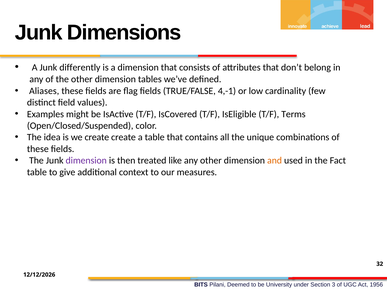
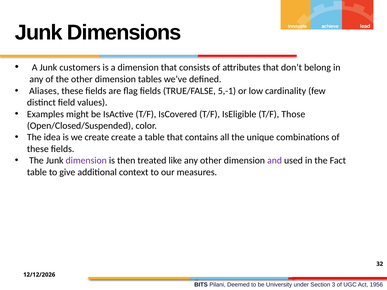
differently: differently -> customers
4,-1: 4,-1 -> 5,-1
Terms: Terms -> Those
and colour: orange -> purple
